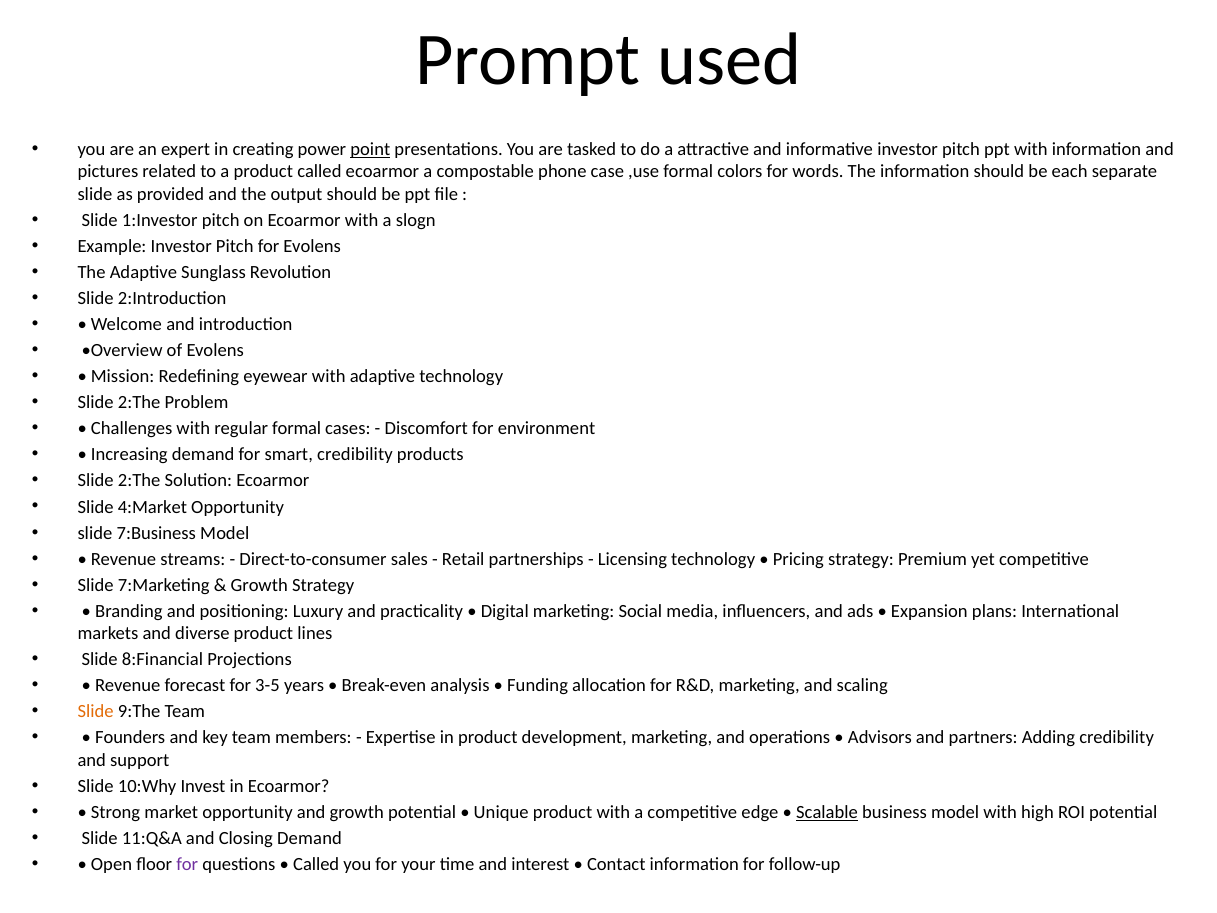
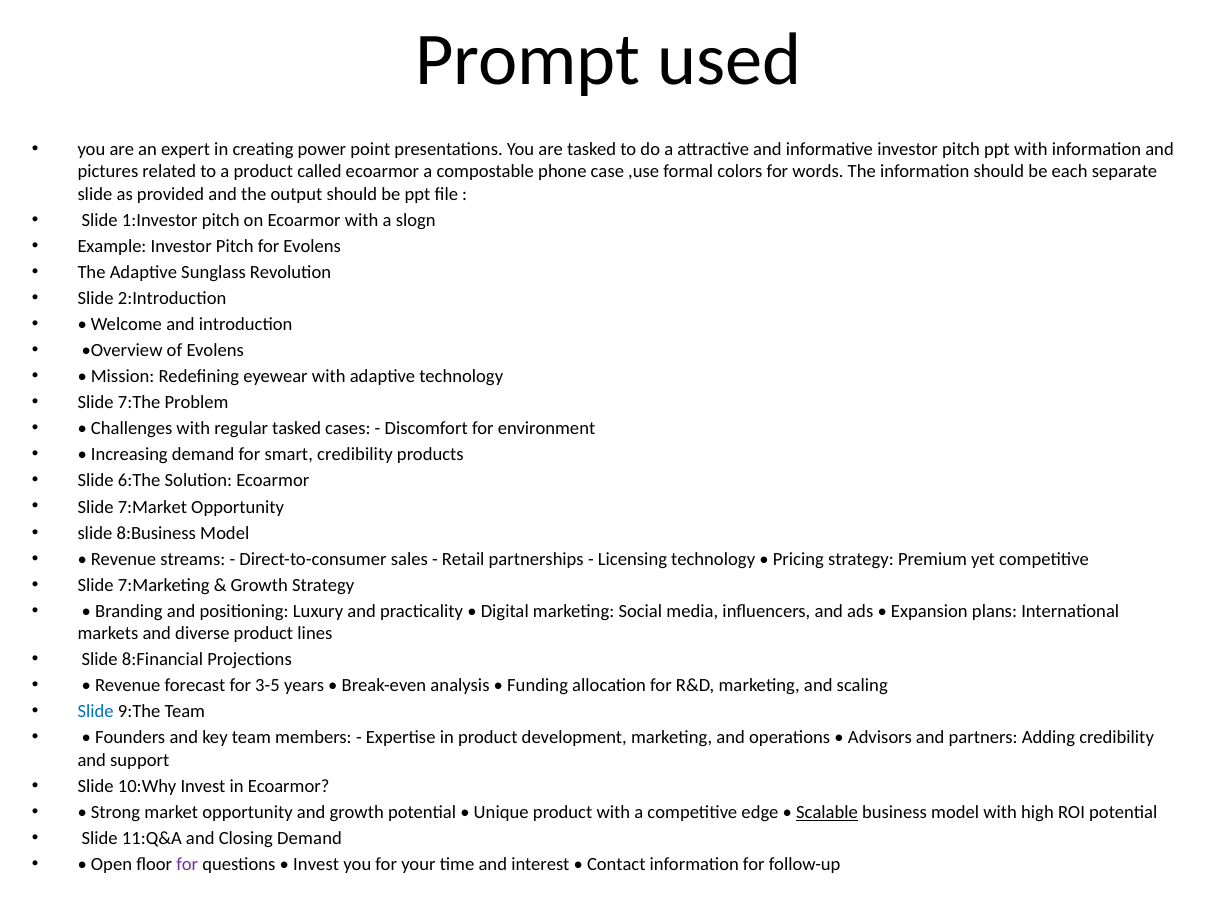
point underline: present -> none
2:The at (139, 402): 2:The -> 7:The
regular formal: formal -> tasked
2:The at (139, 481): 2:The -> 6:The
4:Market: 4:Market -> 7:Market
7:Business: 7:Business -> 8:Business
Slide at (96, 712) colour: orange -> blue
Called at (316, 864): Called -> Invest
